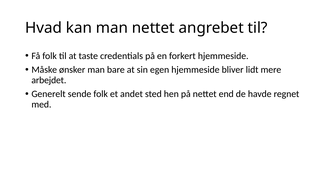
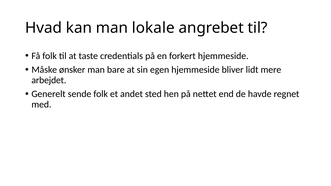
man nettet: nettet -> lokale
